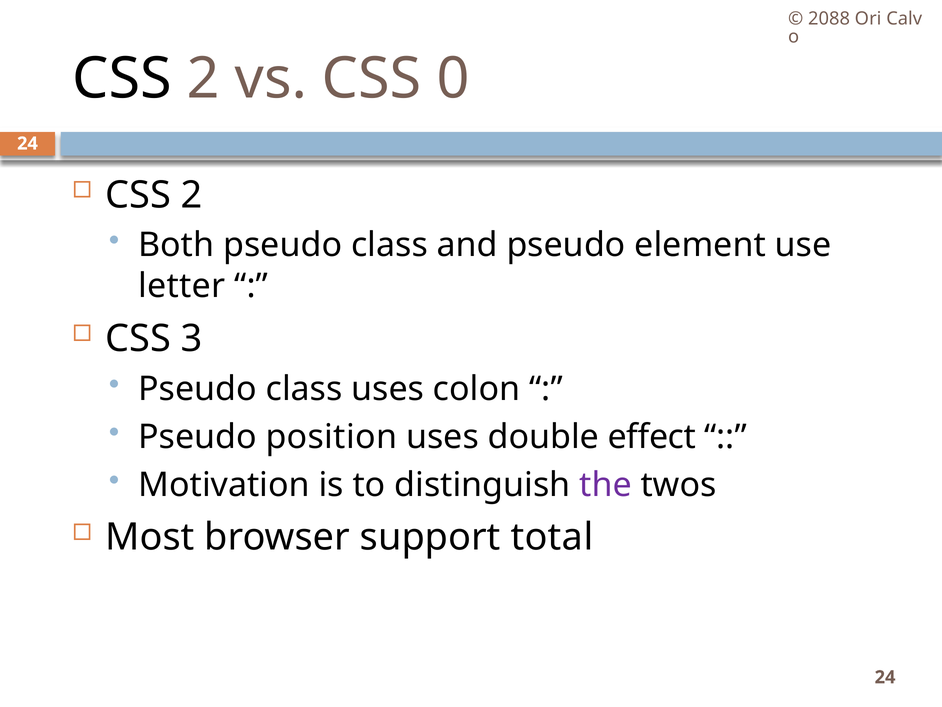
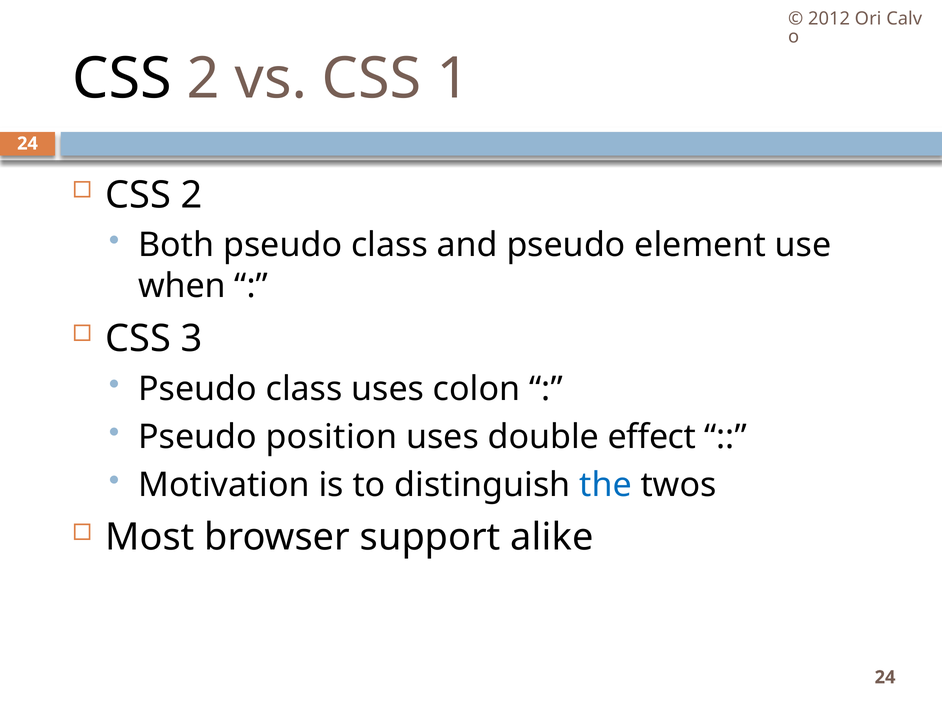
2088: 2088 -> 2012
0: 0 -> 1
letter: letter -> when
the colour: purple -> blue
total: total -> alike
